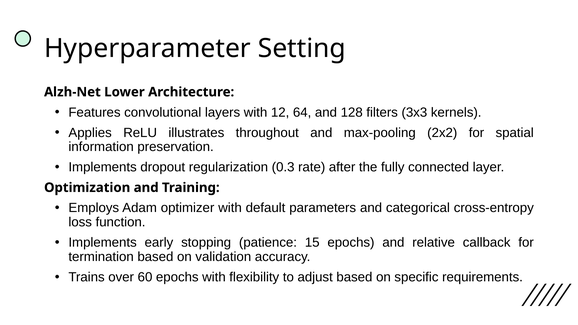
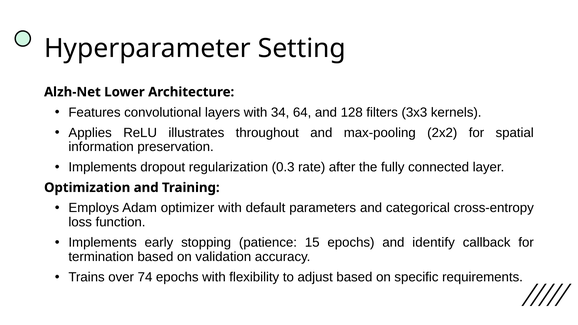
12: 12 -> 34
relative: relative -> identify
60: 60 -> 74
